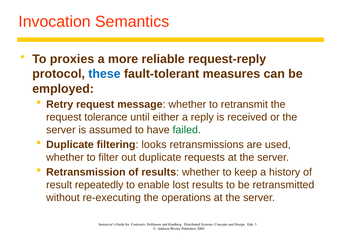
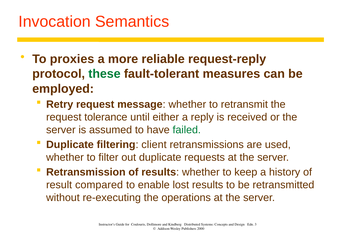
these colour: blue -> green
looks: looks -> client
repeatedly: repeatedly -> compared
